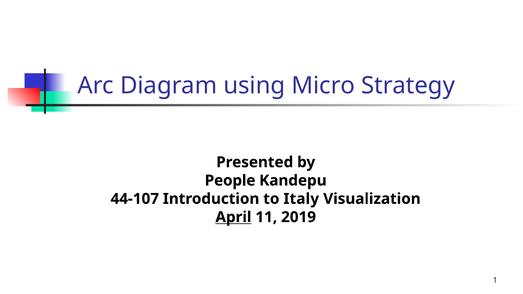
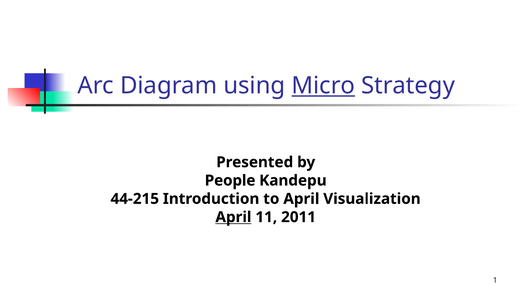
Micro underline: none -> present
44-107: 44-107 -> 44-215
to Italy: Italy -> April
2019: 2019 -> 2011
